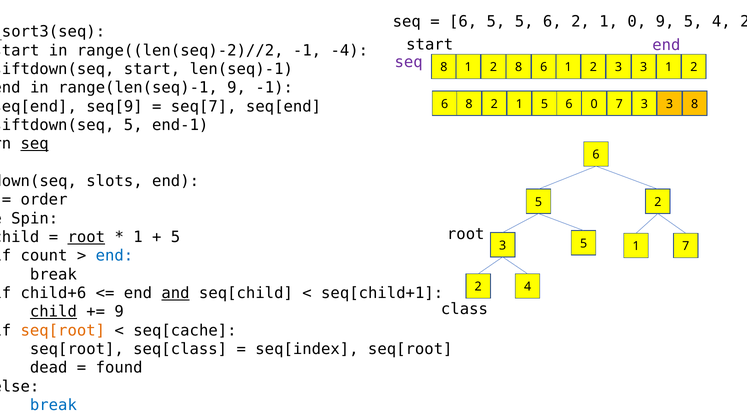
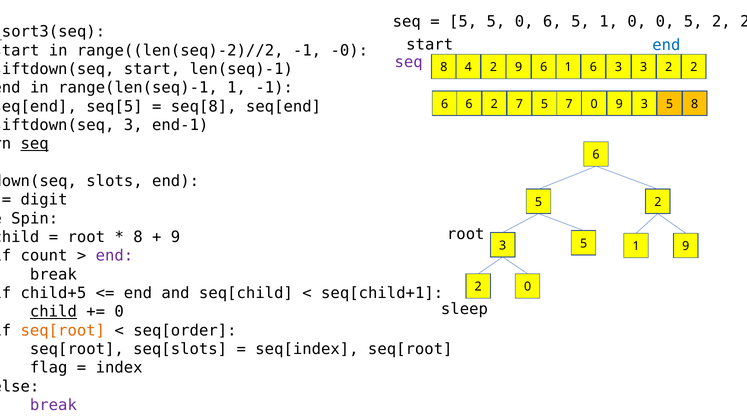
6 at (463, 22): 6 -> 5
5 5: 5 -> 0
2 at (580, 22): 2 -> 5
0 9: 9 -> 0
4 at (721, 22): 4 -> 2
end at (666, 45) colour: purple -> blue
-4: -4 -> -0
8 1: 1 -> 4
2 8: 8 -> 9
6 1 2: 2 -> 6
3 1: 1 -> 2
range(len(seq)-1 9: 9 -> 1
seq[9: seq[9 -> seq[5
seq[7: seq[7 -> seq[8
6 8: 8 -> 6
1 at (519, 104): 1 -> 7
6 at (569, 104): 6 -> 7
0 7: 7 -> 9
3 at (669, 104): 3 -> 5
5 at (133, 125): 5 -> 3
order: order -> digit
root at (86, 237) underline: present -> none
1 at (138, 237): 1 -> 8
5 at (176, 237): 5 -> 9
1 7: 7 -> 9
end at (114, 256) colour: blue -> purple
2 4: 4 -> 0
child+6: child+6 -> child+5
and underline: present -> none
class: class -> sleep
9 at (119, 312): 9 -> 0
seq[cache: seq[cache -> seq[order
seq[class: seq[class -> seq[slots
dead: dead -> flag
found: found -> index
break at (53, 405) colour: blue -> purple
